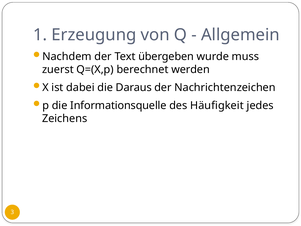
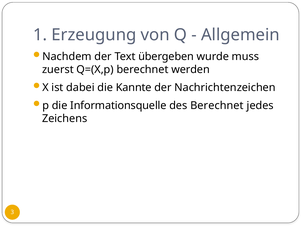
Daraus: Daraus -> Kannte
des Häufigkeit: Häufigkeit -> Berechnet
